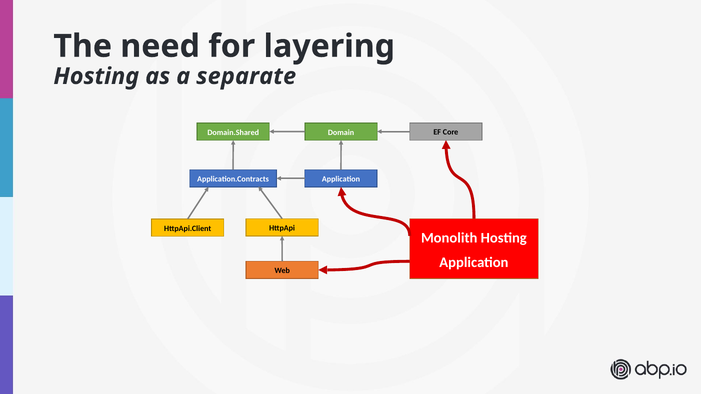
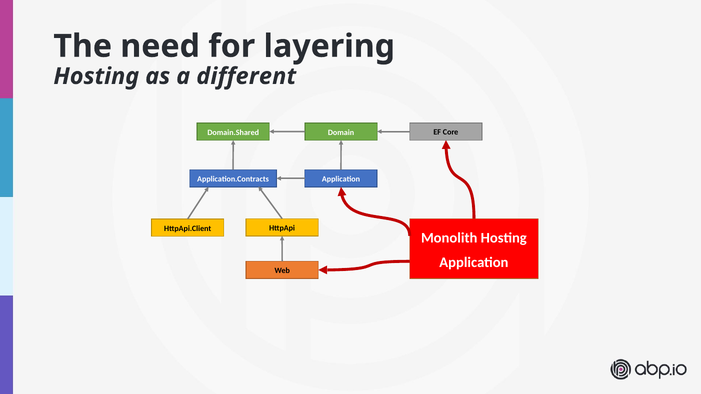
separate: separate -> different
